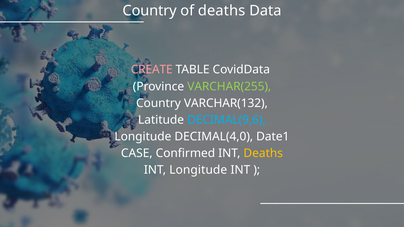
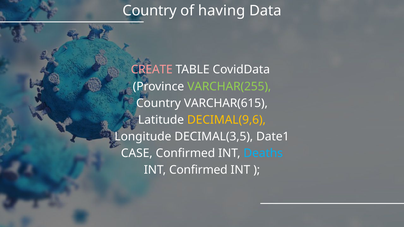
of deaths: deaths -> having
VARCHAR(132: VARCHAR(132 -> VARCHAR(615
DECIMAL(9,6 colour: light blue -> yellow
DECIMAL(4,0: DECIMAL(4,0 -> DECIMAL(3,5
Deaths at (263, 153) colour: yellow -> light blue
INT Longitude: Longitude -> Confirmed
